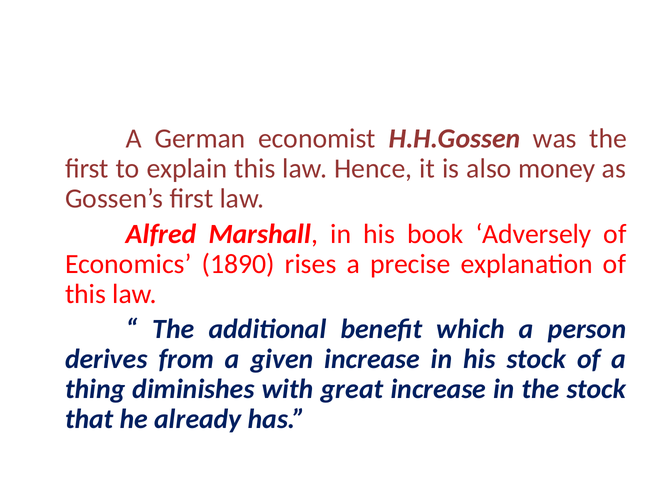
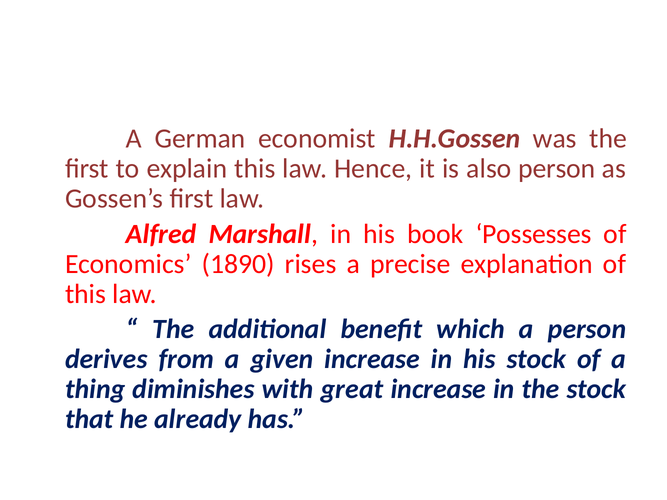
also money: money -> person
Adversely: Adversely -> Possesses
